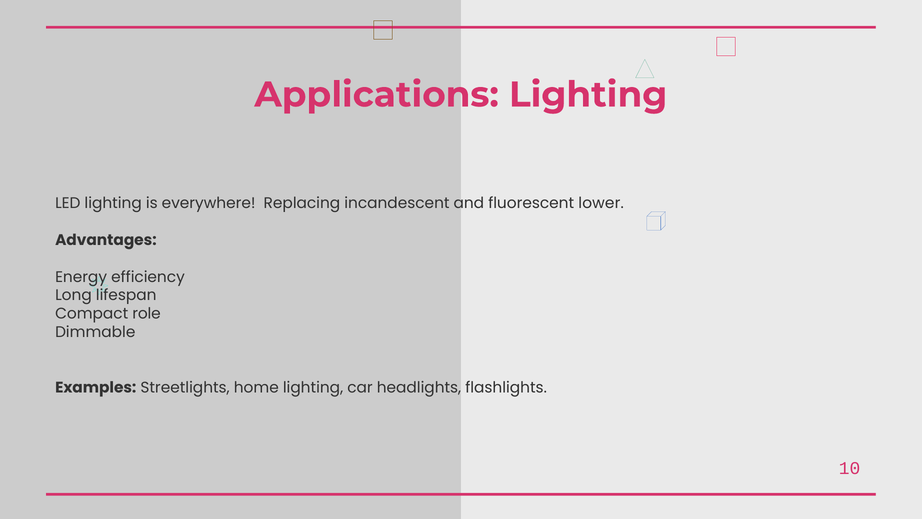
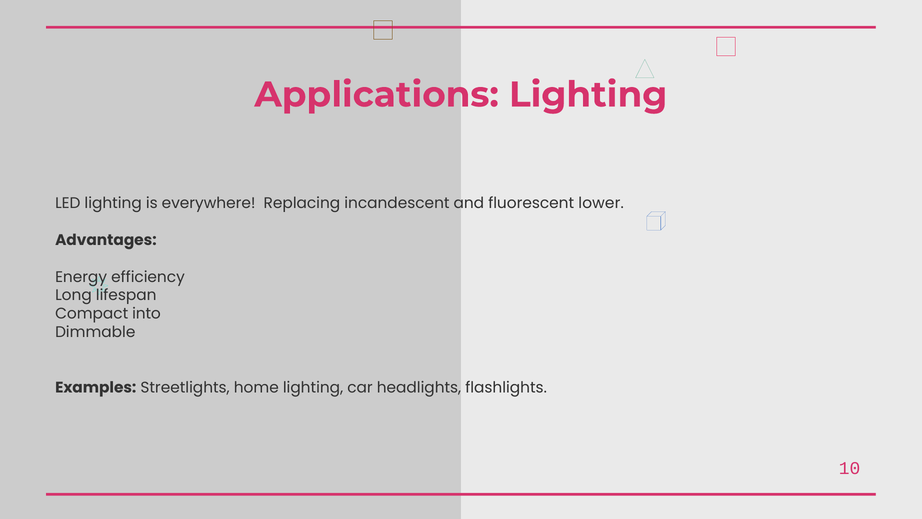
role: role -> into
